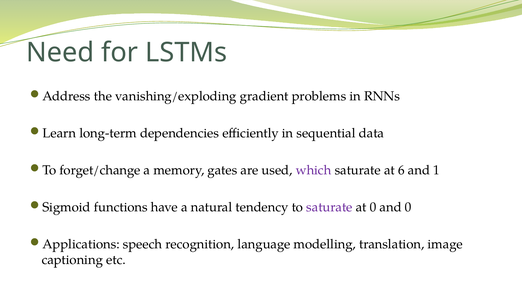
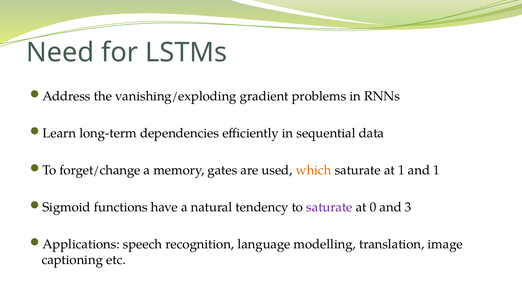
which colour: purple -> orange
at 6: 6 -> 1
and 0: 0 -> 3
